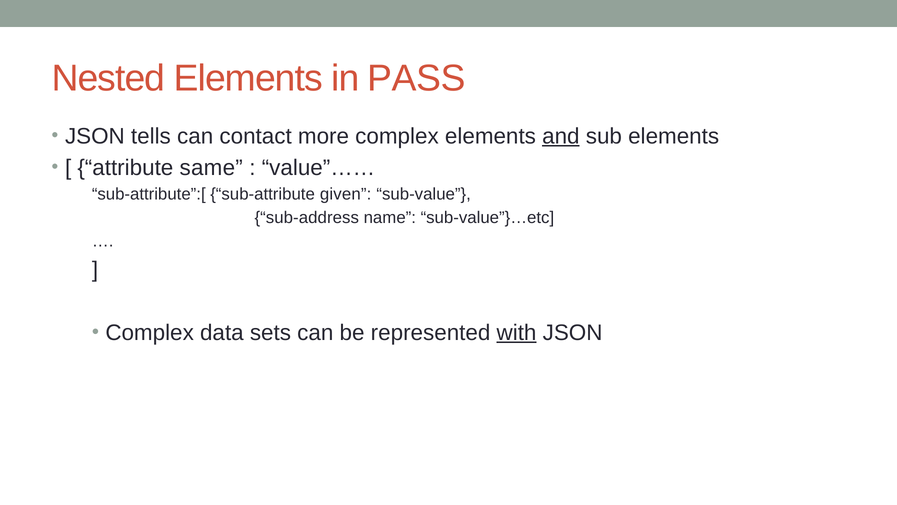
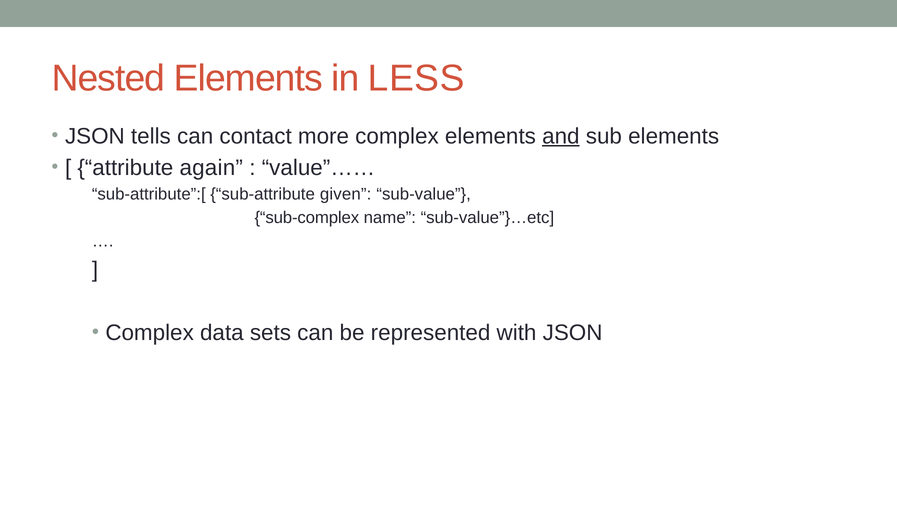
PASS: PASS -> LESS
same: same -> again
sub-address: sub-address -> sub-complex
with underline: present -> none
